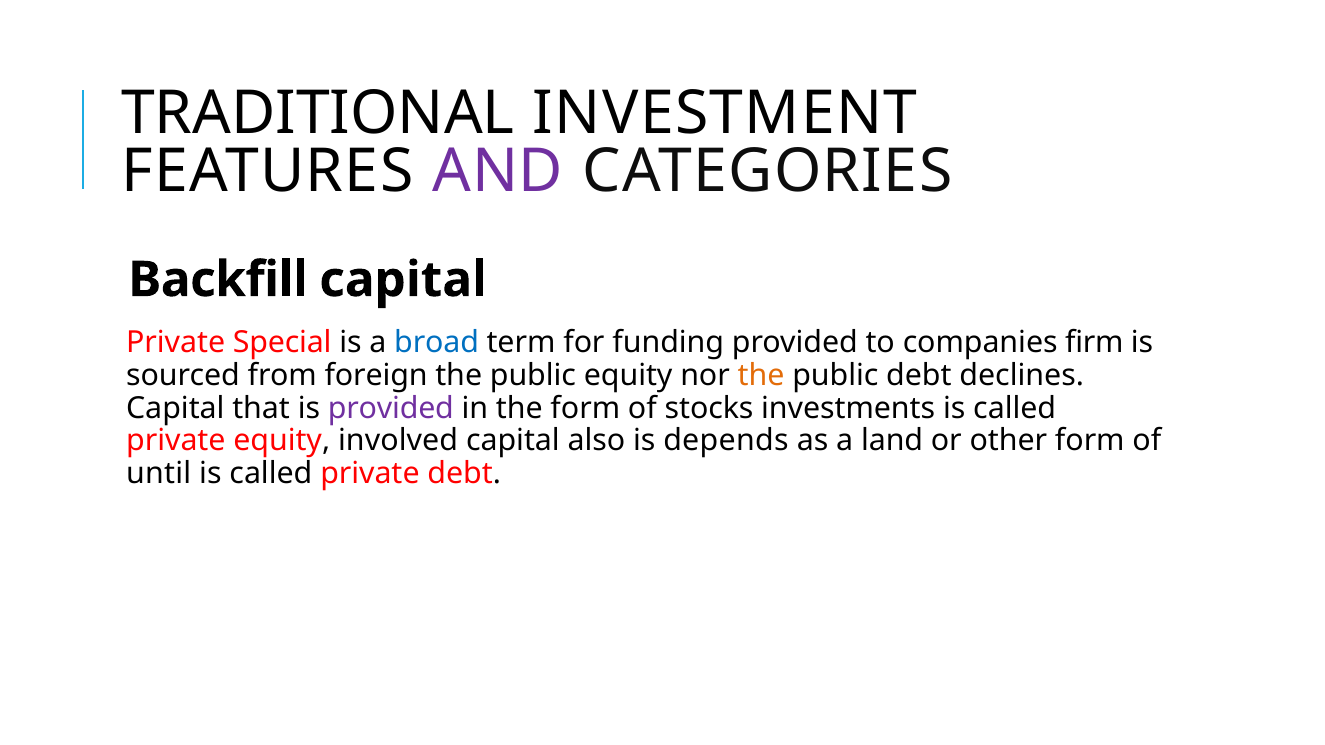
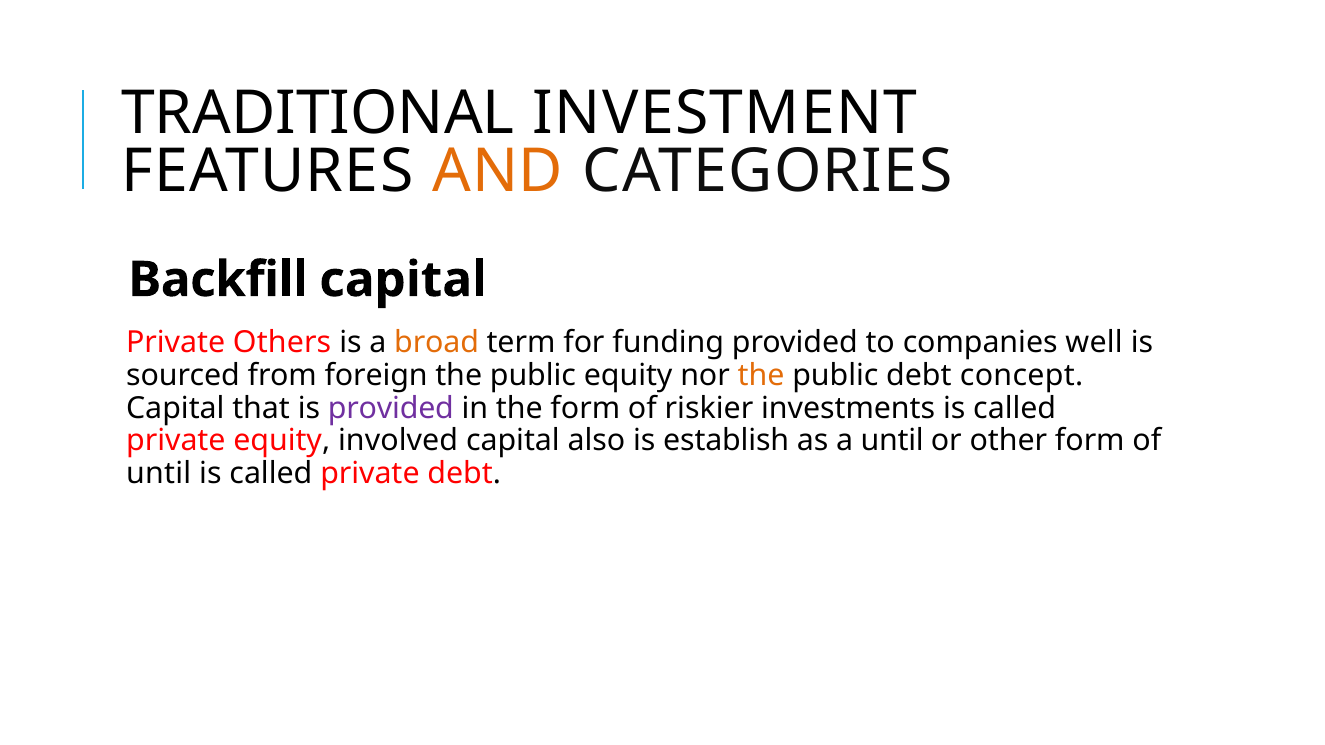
AND colour: purple -> orange
Special: Special -> Others
broad colour: blue -> orange
firm: firm -> well
declines: declines -> concept
stocks: stocks -> riskier
depends: depends -> establish
a land: land -> until
